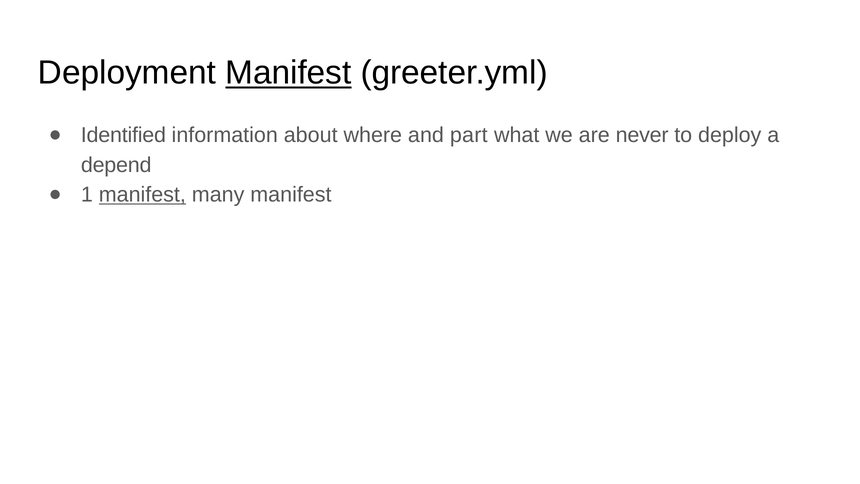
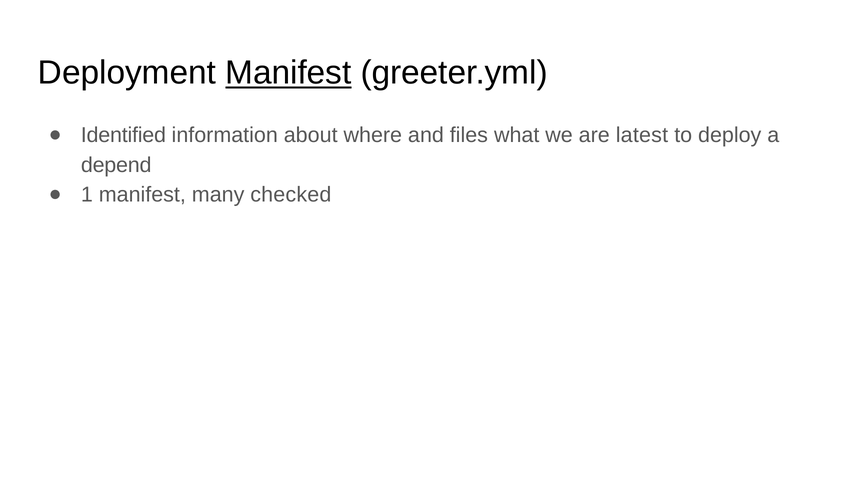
part: part -> files
never: never -> latest
manifest at (142, 195) underline: present -> none
many manifest: manifest -> checked
